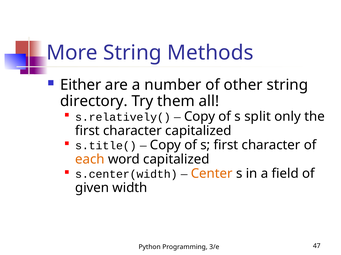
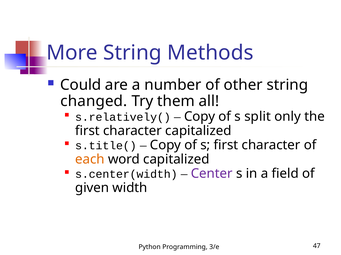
Either: Either -> Could
directory: directory -> changed
Center colour: orange -> purple
